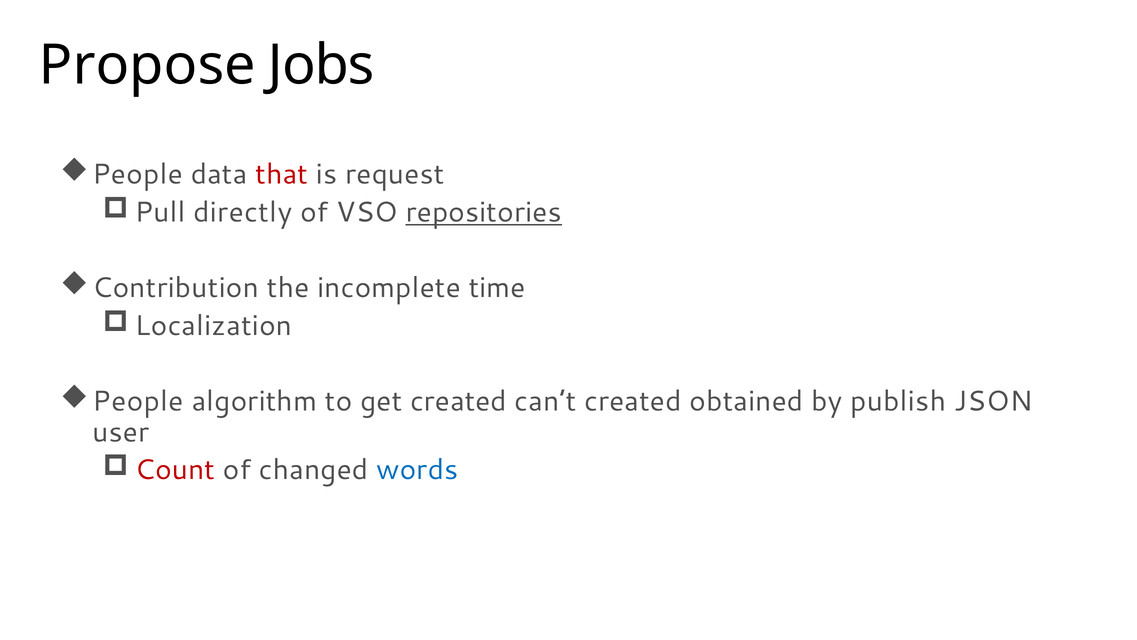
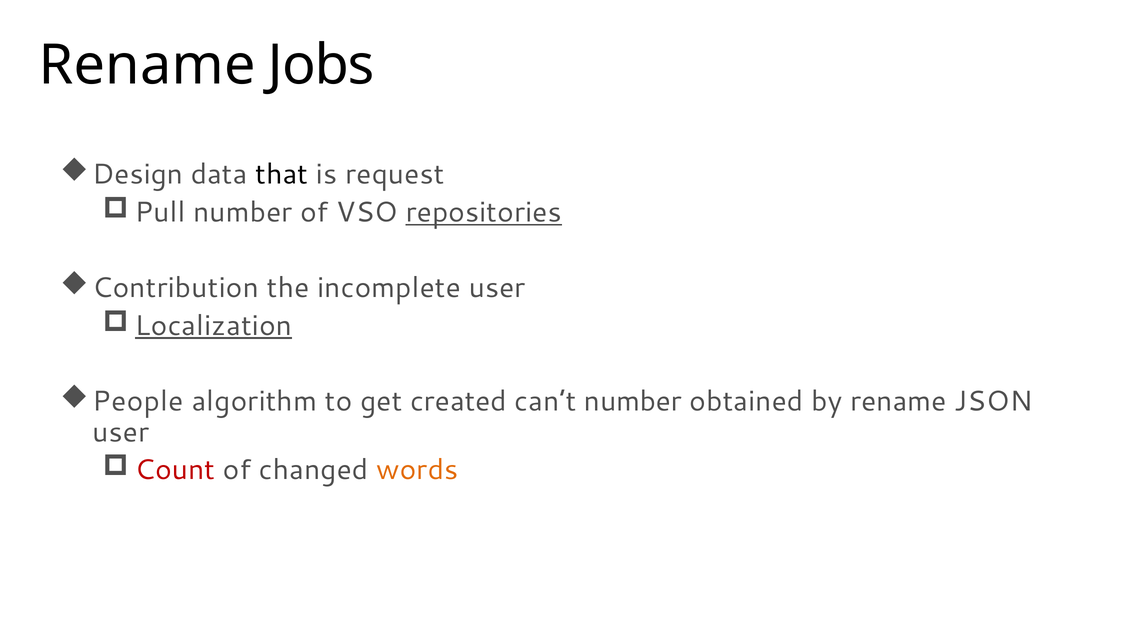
Propose at (147, 65): Propose -> Rename
People at (138, 174): People -> Design
that colour: red -> black
Pull directly: directly -> number
incomplete time: time -> user
Localization underline: none -> present
can’t created: created -> number
by publish: publish -> rename
words colour: blue -> orange
